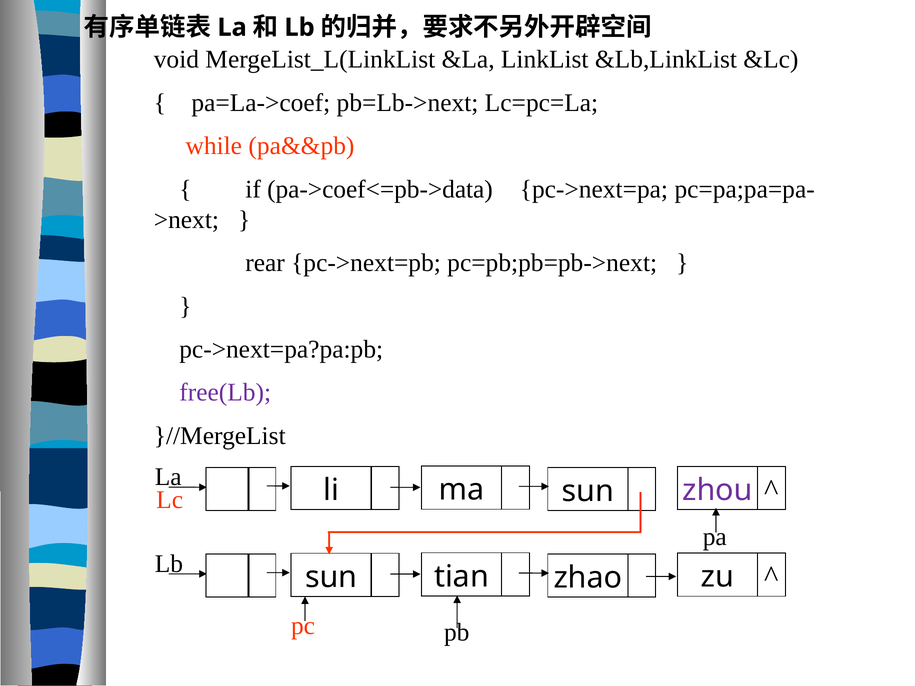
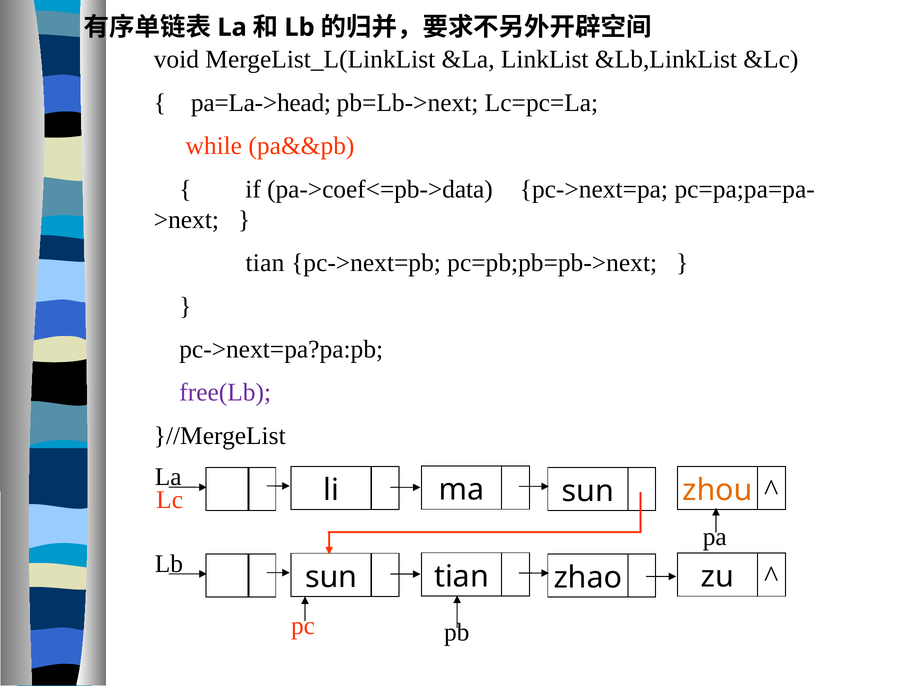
pa=La->coef: pa=La->coef -> pa=La->head
rear at (265, 263): rear -> tian
zhou colour: purple -> orange
